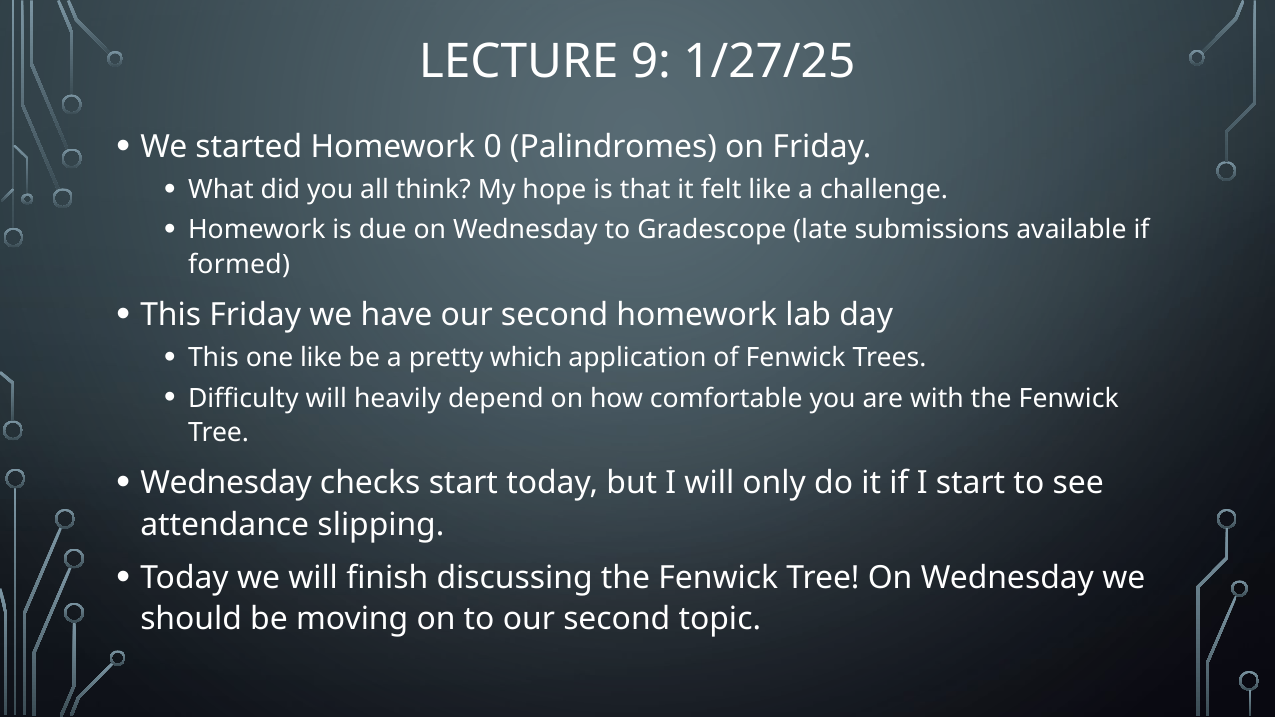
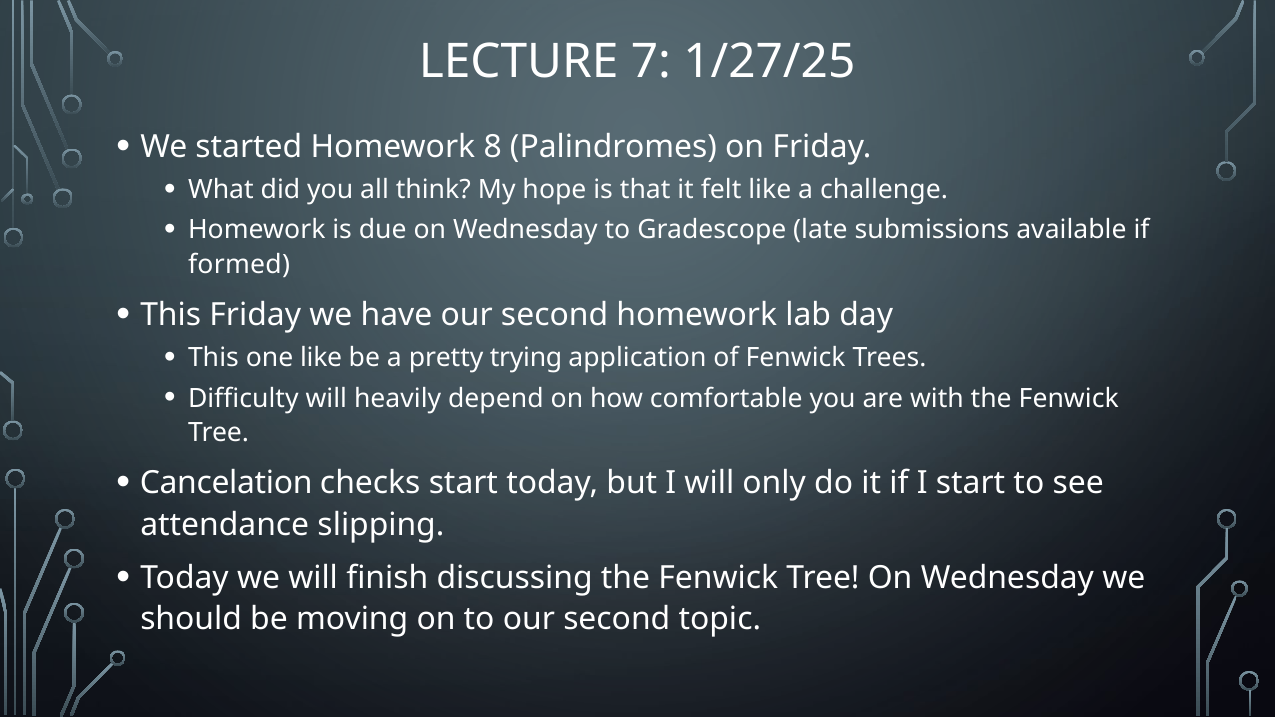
9: 9 -> 7
0: 0 -> 8
which: which -> trying
Wednesday at (226, 483): Wednesday -> Cancelation
